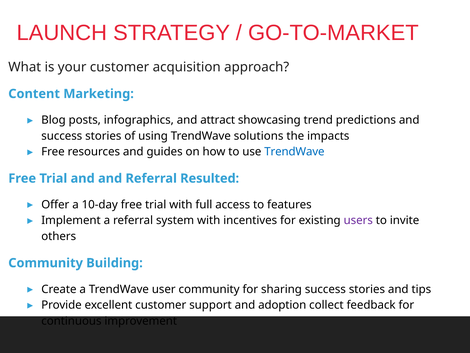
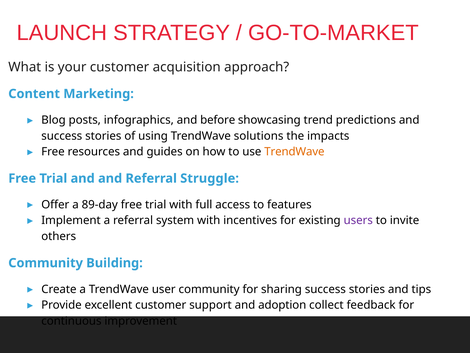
attract: attract -> before
TrendWave at (294, 152) colour: blue -> orange
Resulted: Resulted -> Struggle
10-day: 10-day -> 89-day
